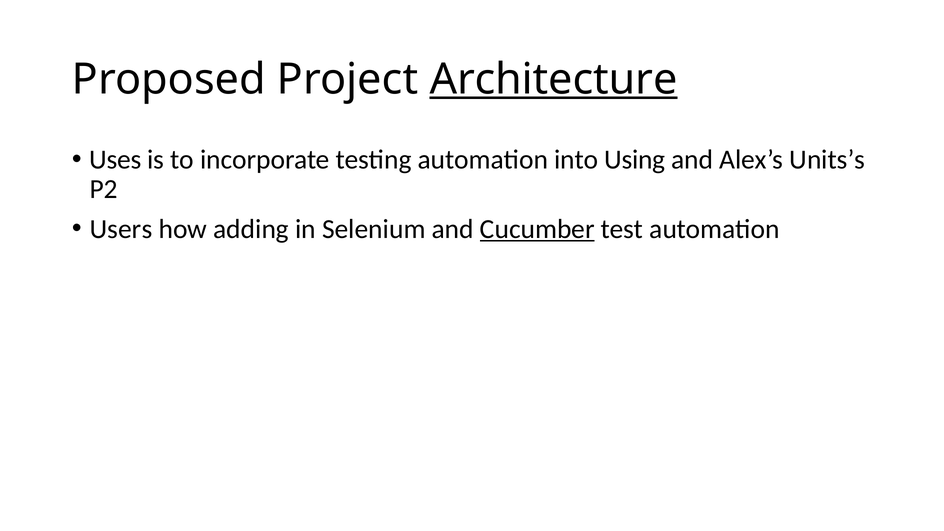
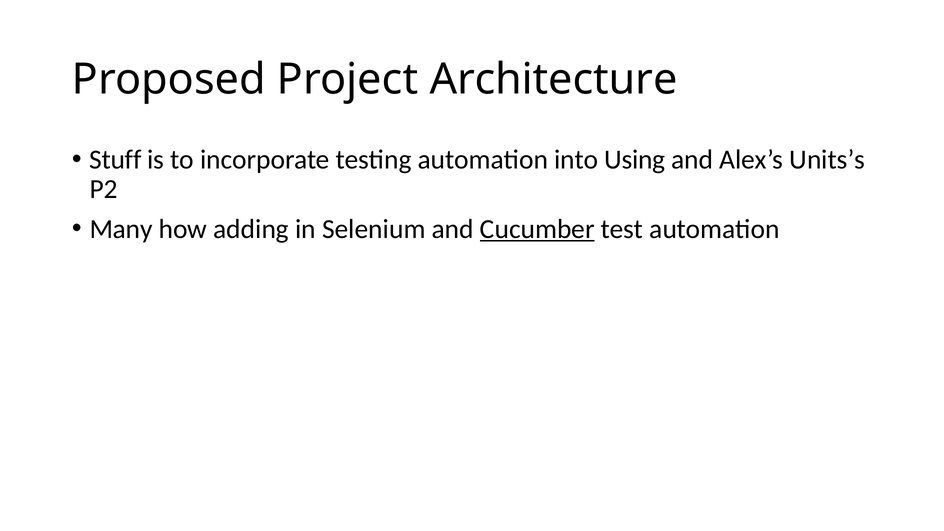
Architecture underline: present -> none
Uses: Uses -> Stuff
Users: Users -> Many
